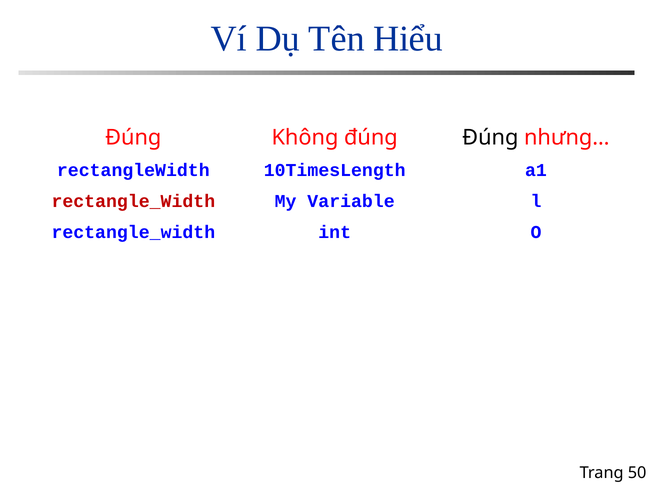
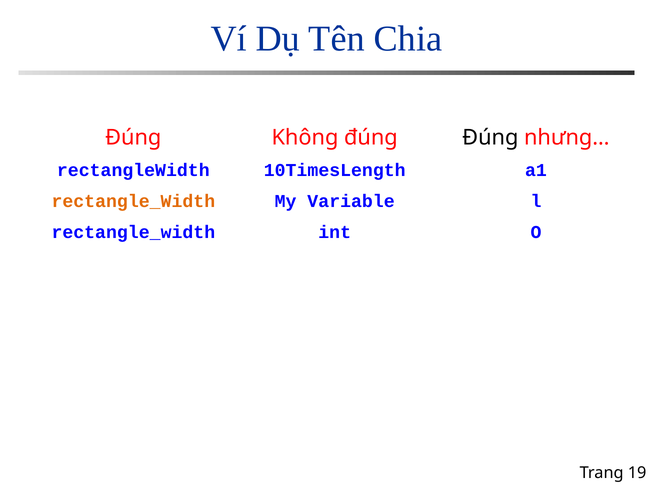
Hiểu: Hiểu -> Chia
rectangle_Width at (133, 201) colour: red -> orange
50: 50 -> 19
